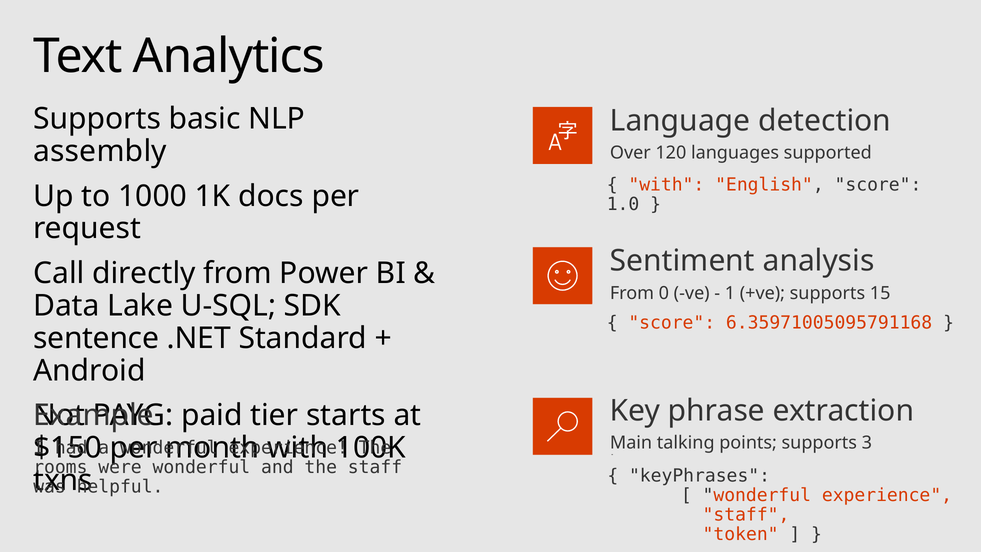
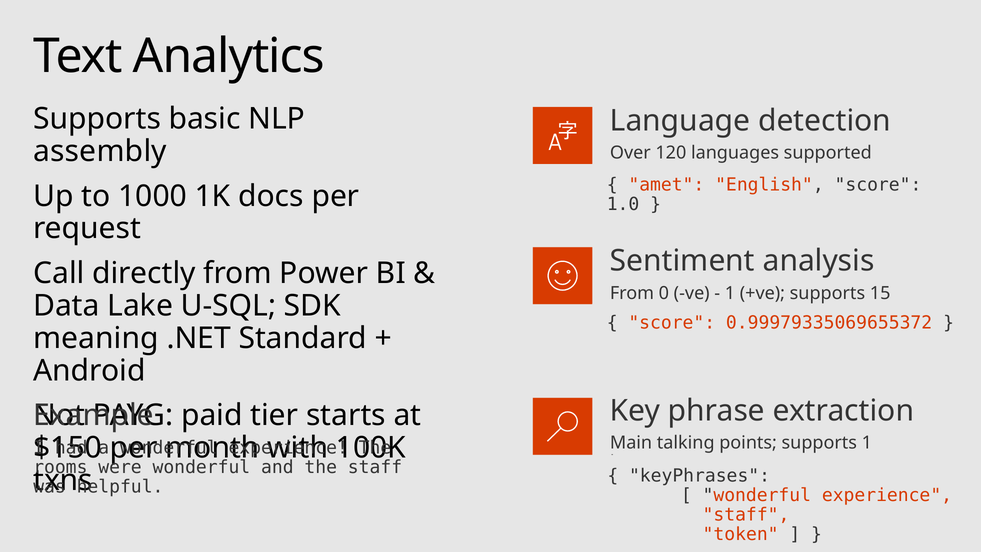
with at (666, 185): with -> amet
6.35971005095791168: 6.35971005095791168 -> 0.99979335069655372
sentence: sentence -> meaning
supports 3: 3 -> 1
